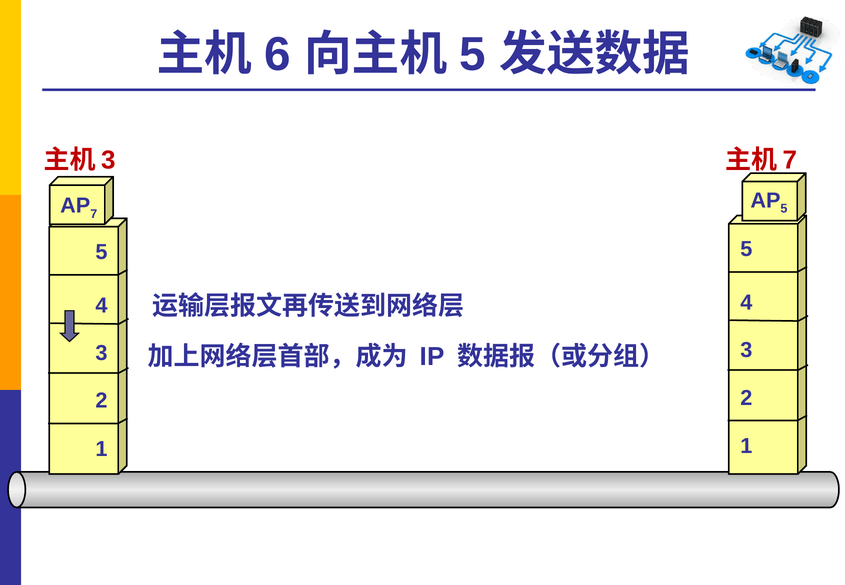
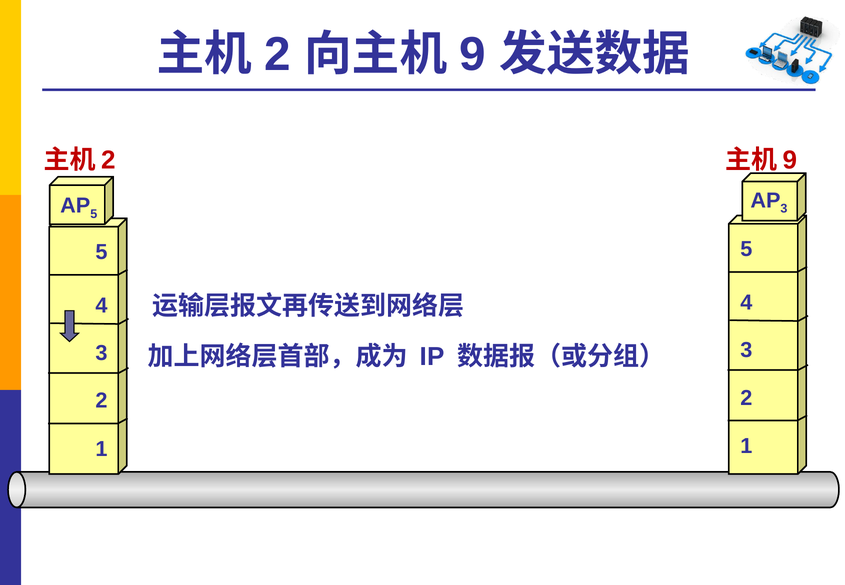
6 at (278, 54): 6 -> 2
5 at (473, 54): 5 -> 9
3 at (108, 160): 3 -> 2
7 at (790, 160): 7 -> 9
5 at (784, 209): 5 -> 3
7 at (94, 214): 7 -> 5
